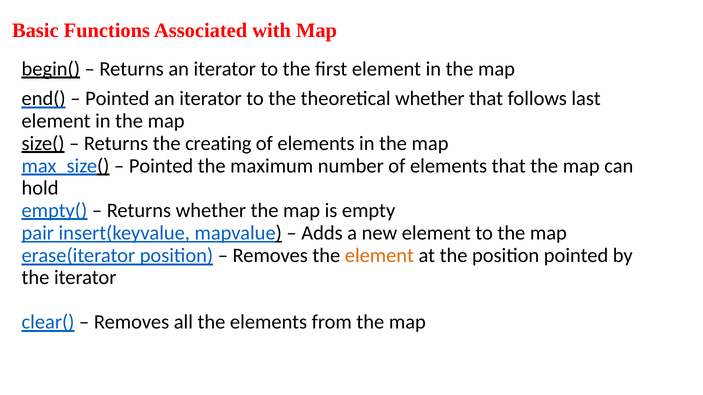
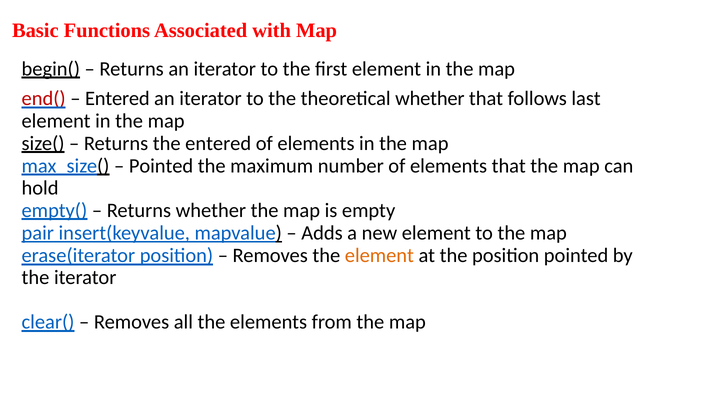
end( colour: black -> red
Pointed at (117, 99): Pointed -> Entered
the creating: creating -> entered
